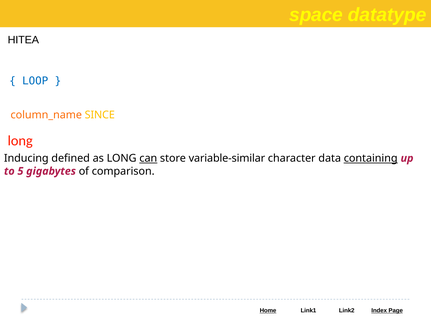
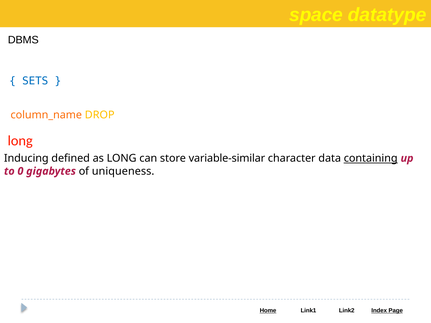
HITEA: HITEA -> DBMS
LOOP: LOOP -> SETS
SINCE: SINCE -> DROP
can underline: present -> none
5: 5 -> 0
comparison: comparison -> uniqueness
